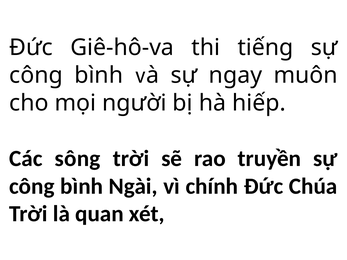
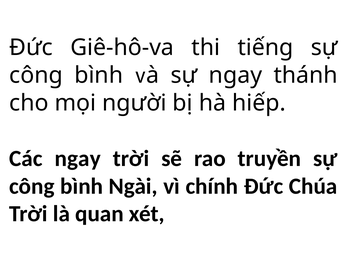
muôn: muôn -> thánh
Các sông: sông -> ngay
